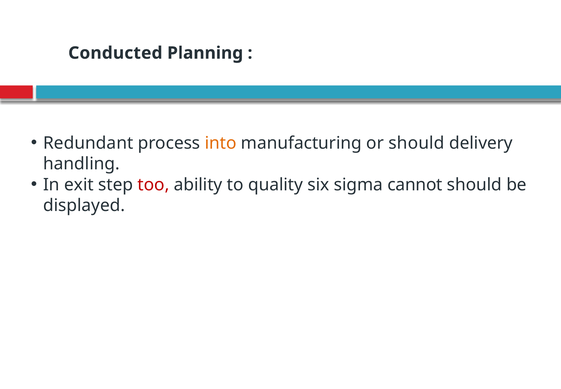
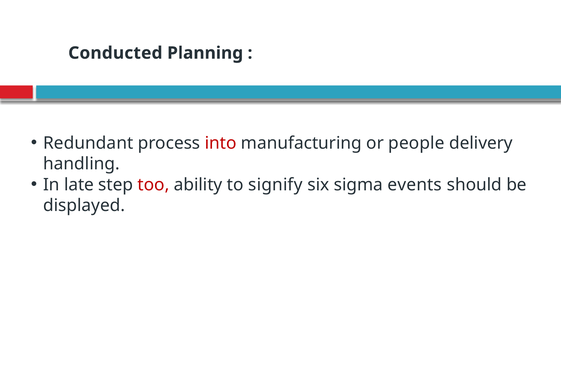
into colour: orange -> red
or should: should -> people
exit: exit -> late
quality: quality -> signify
cannot: cannot -> events
